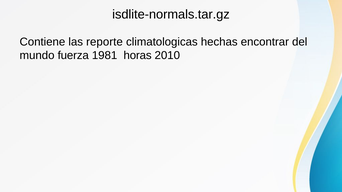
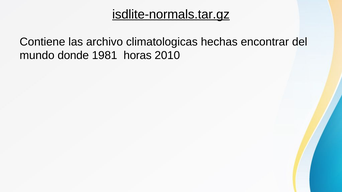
isdlite-normals.tar.gz underline: none -> present
reporte: reporte -> archivo
fuerza: fuerza -> donde
